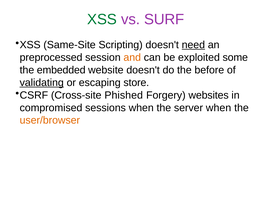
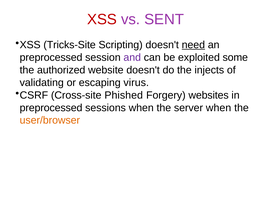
XSS at (102, 19) colour: green -> red
SURF: SURF -> SENT
Same-Site: Same-Site -> Tricks-Site
and colour: orange -> purple
embedded: embedded -> authorized
before: before -> injects
validating underline: present -> none
store: store -> virus
compromised at (51, 108): compromised -> preprocessed
